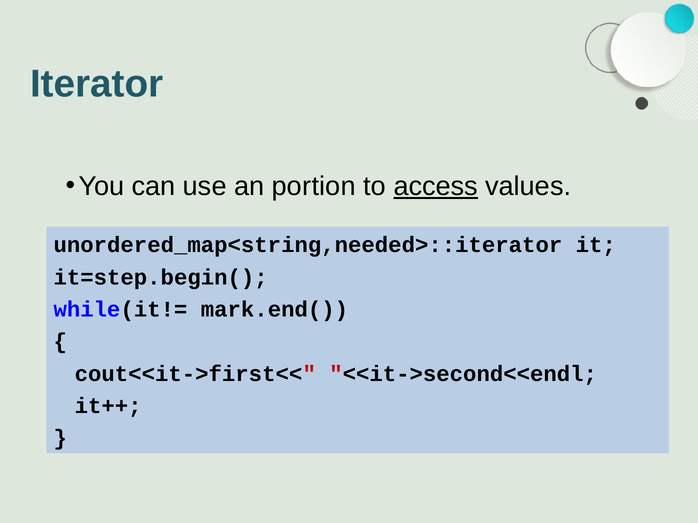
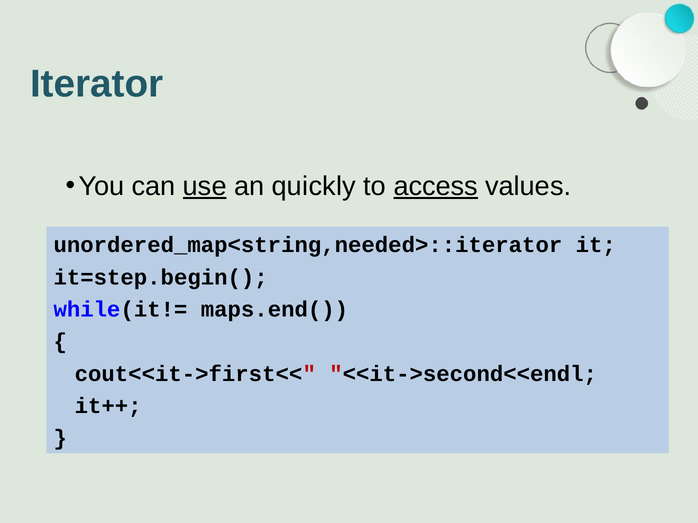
use underline: none -> present
portion: portion -> quickly
mark.end(: mark.end( -> maps.end(
